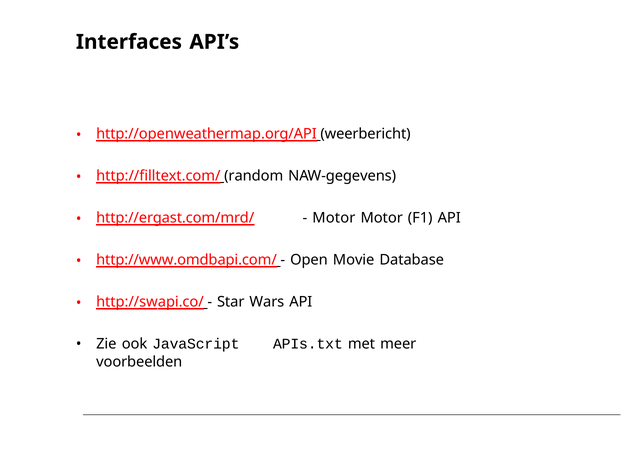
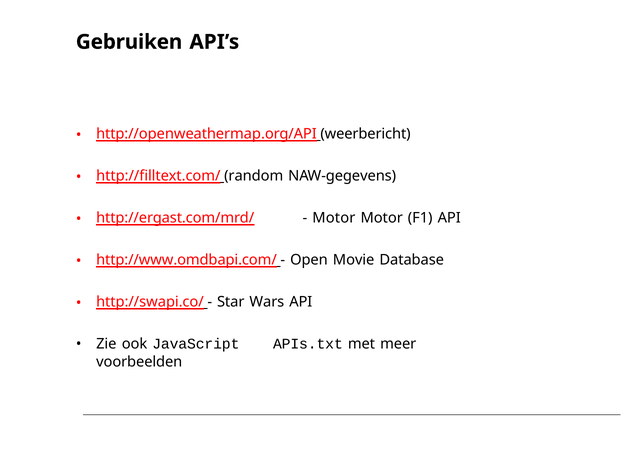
Interfaces: Interfaces -> Gebruiken
